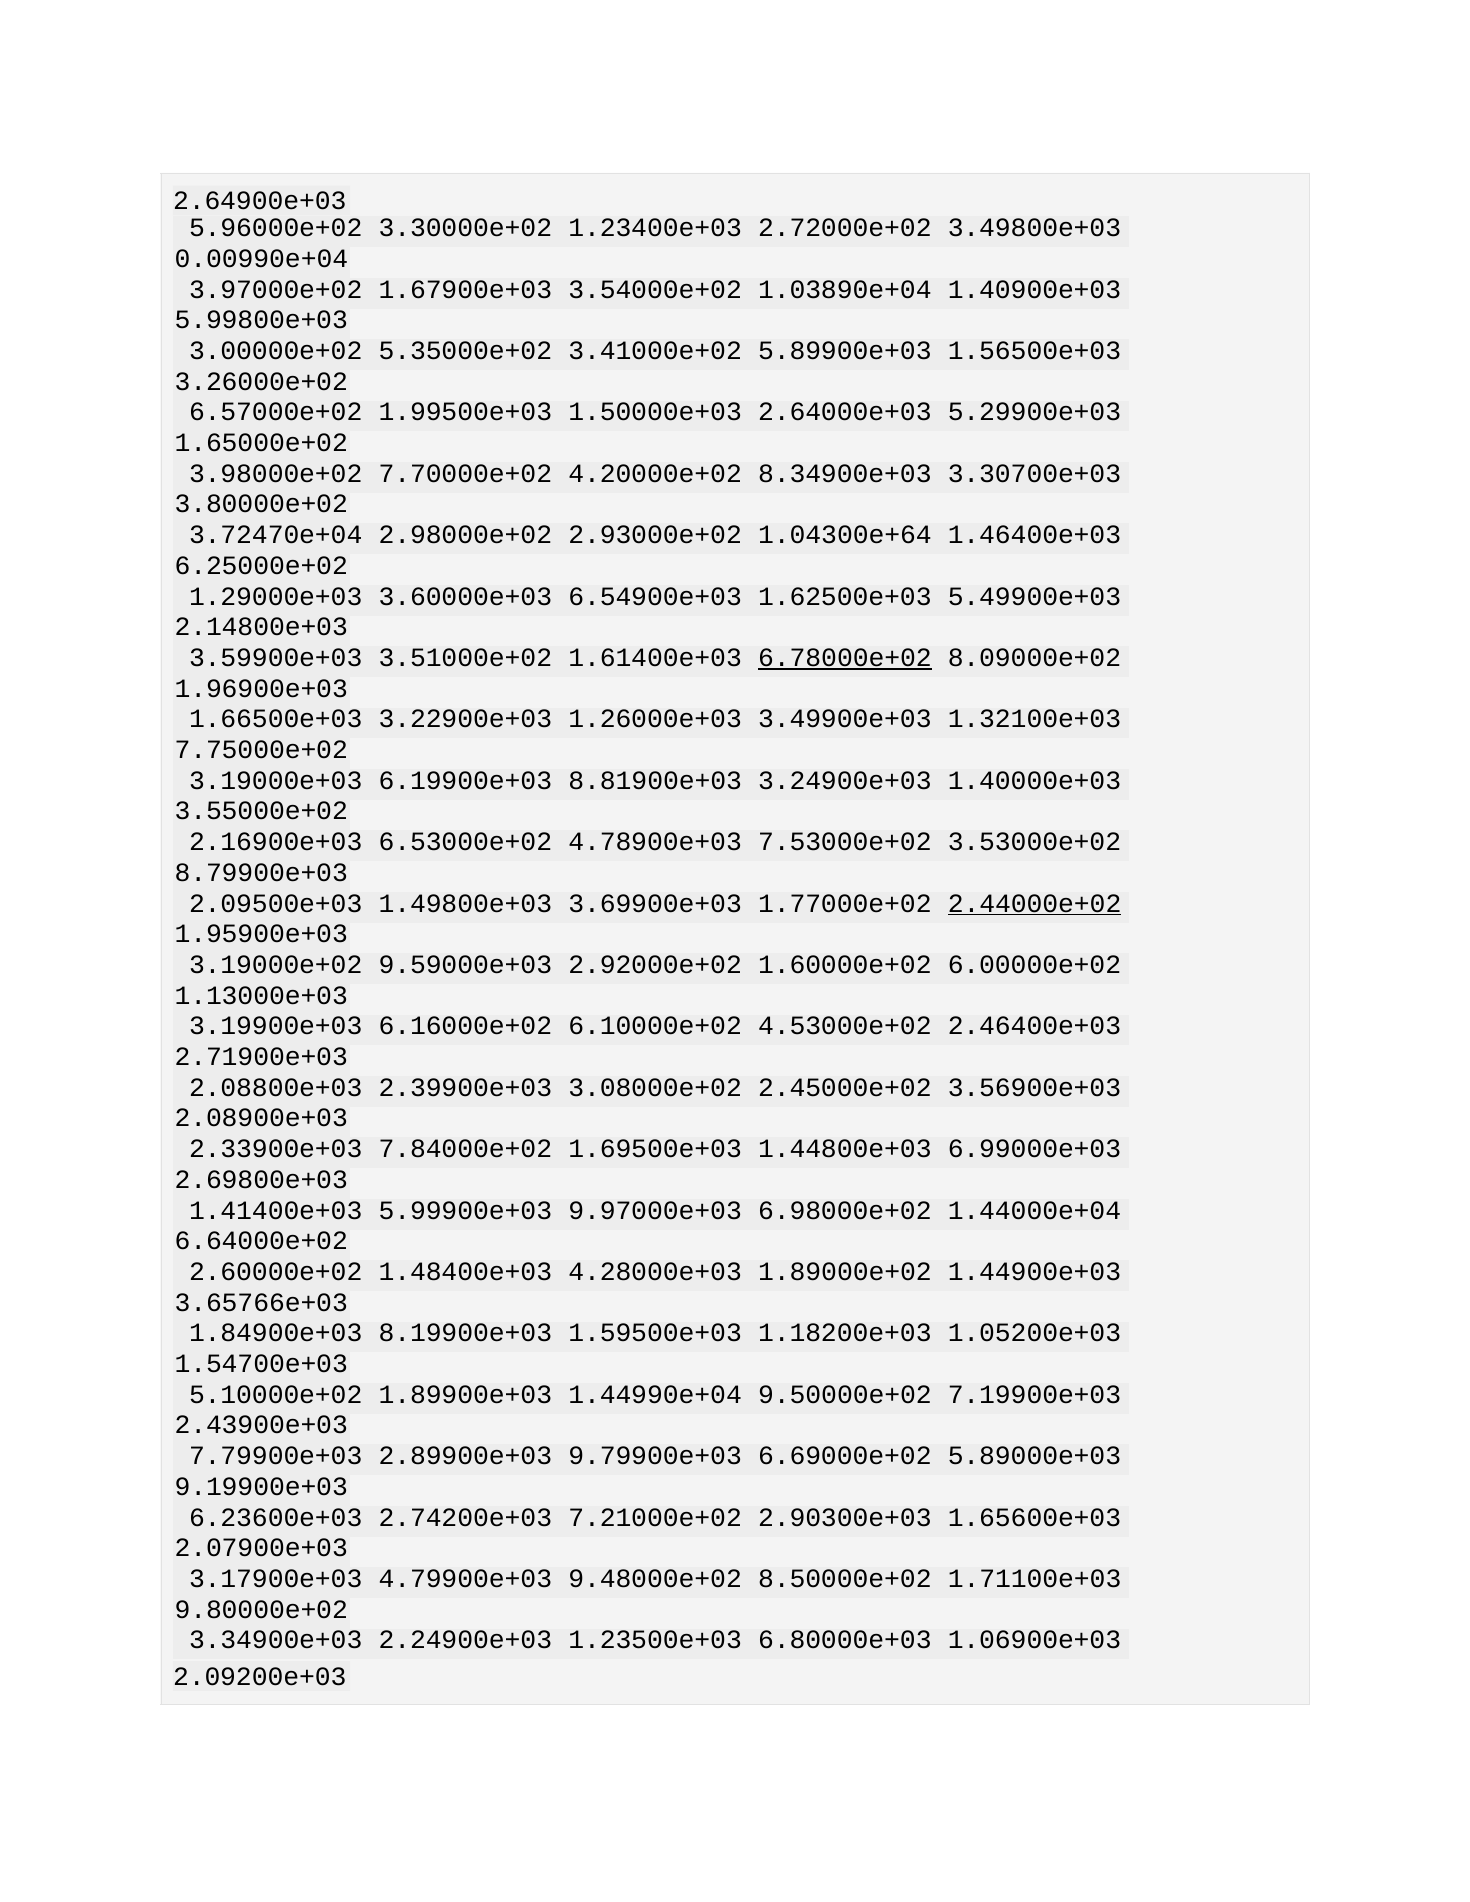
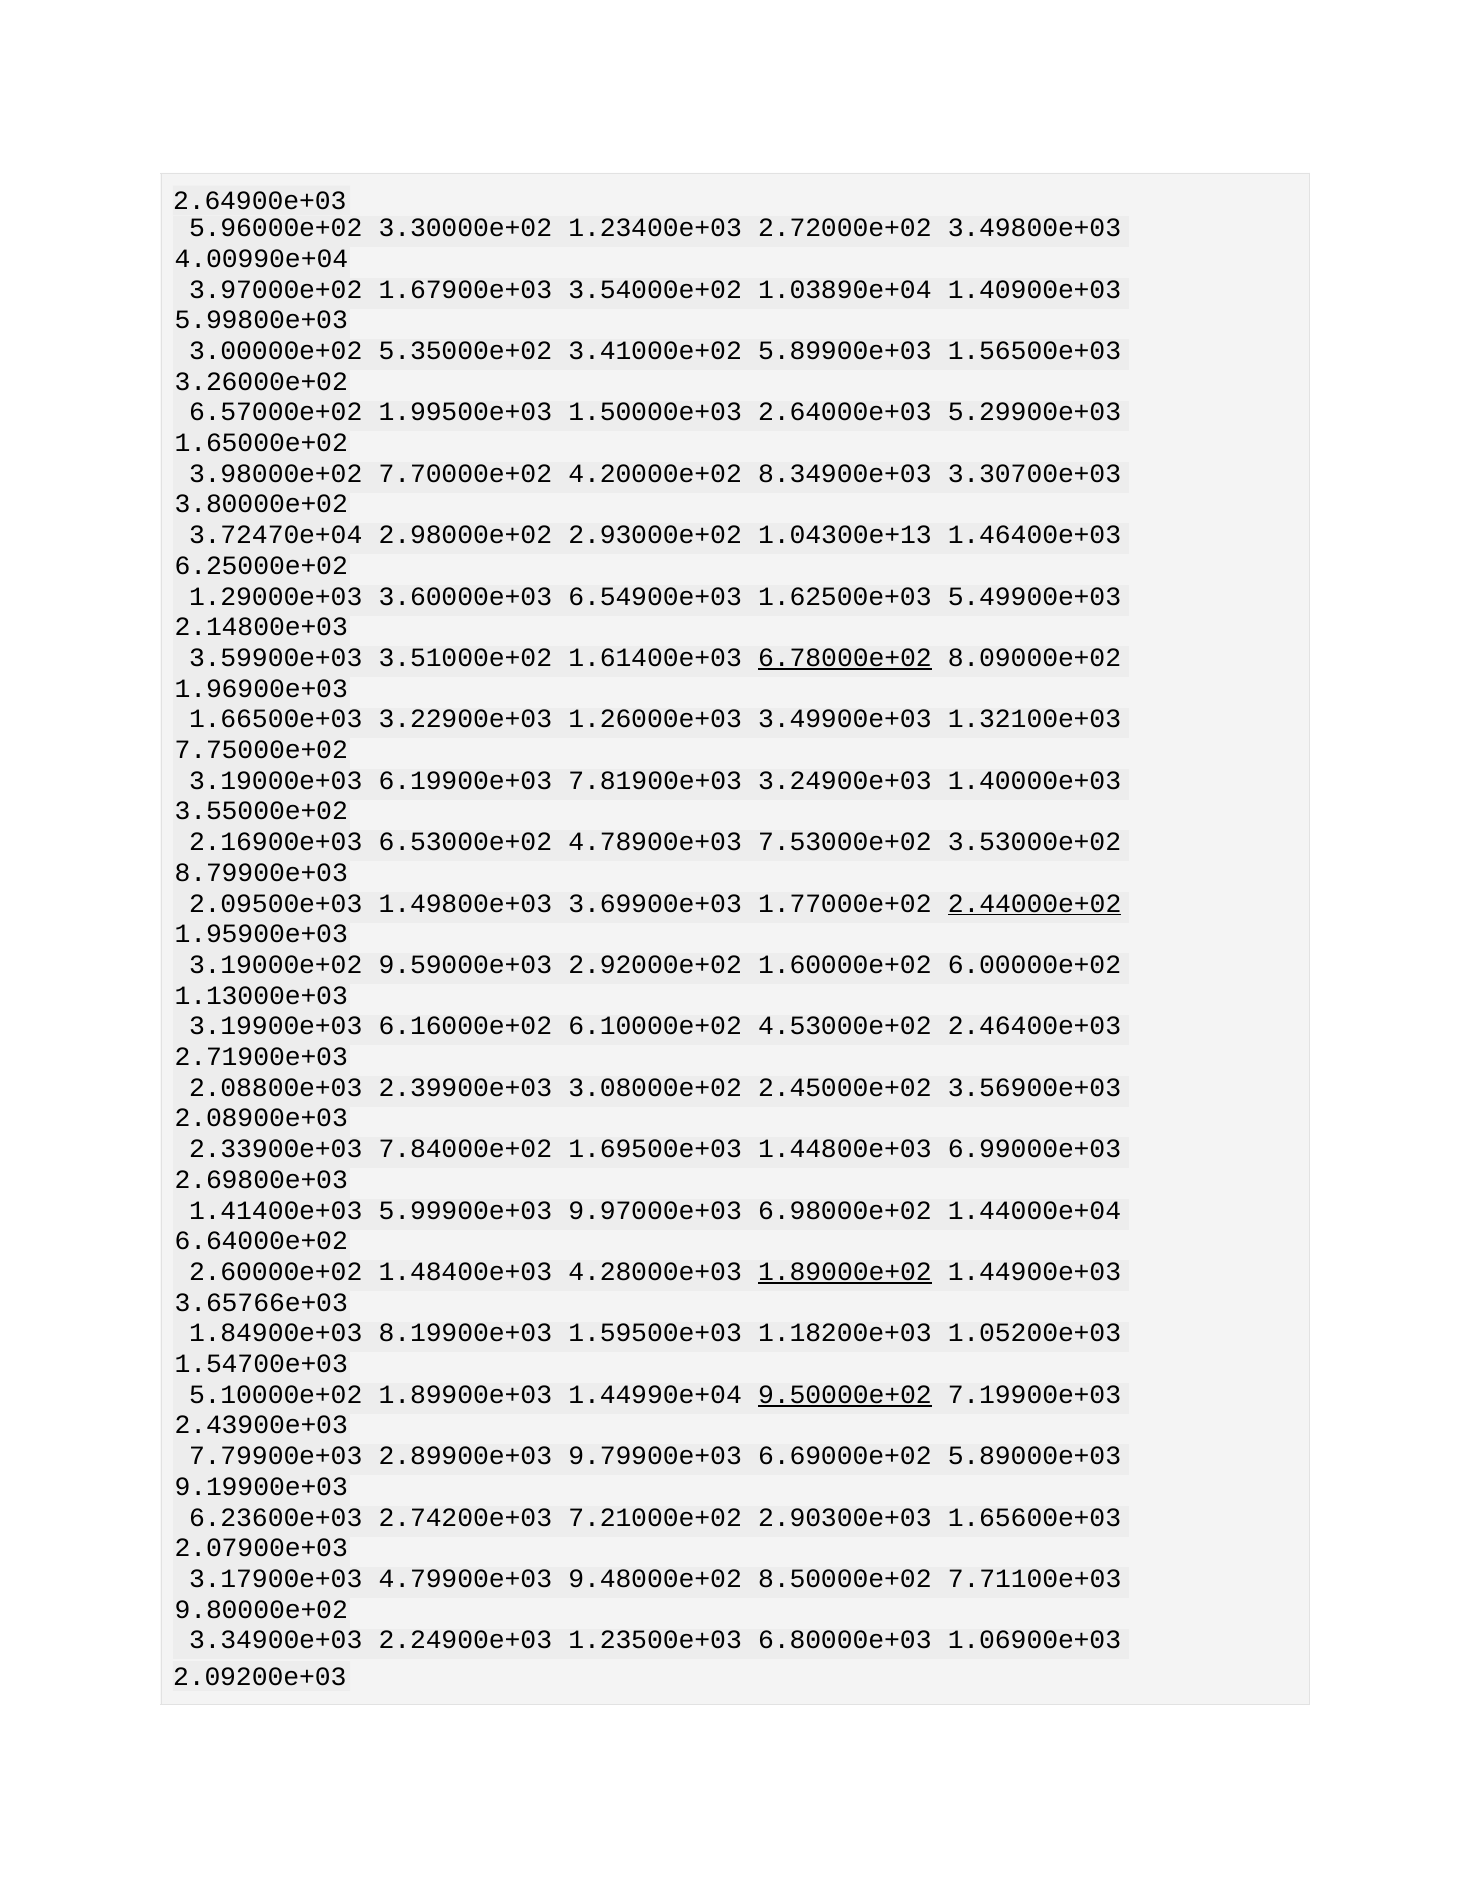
0.00990e+04: 0.00990e+04 -> 4.00990e+04
1.04300e+64: 1.04300e+64 -> 1.04300e+13
8.81900e+03: 8.81900e+03 -> 7.81900e+03
1.89000e+02 underline: none -> present
9.50000e+02 underline: none -> present
1.71100e+03: 1.71100e+03 -> 7.71100e+03
